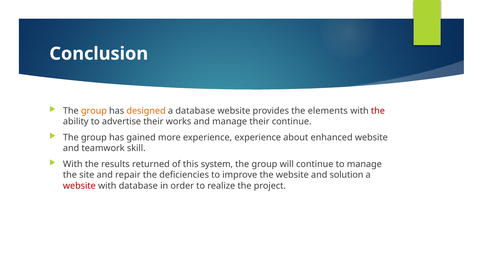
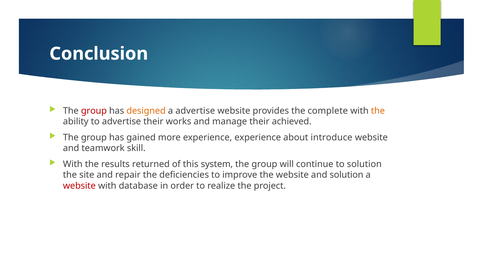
group at (94, 111) colour: orange -> red
a database: database -> advertise
elements: elements -> complete
the at (378, 111) colour: red -> orange
their continue: continue -> achieved
enhanced: enhanced -> introduce
to manage: manage -> solution
